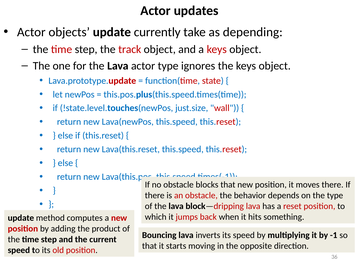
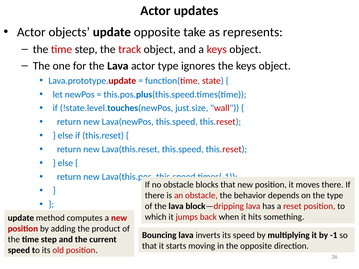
update currently: currently -> opposite
depending: depending -> represents
